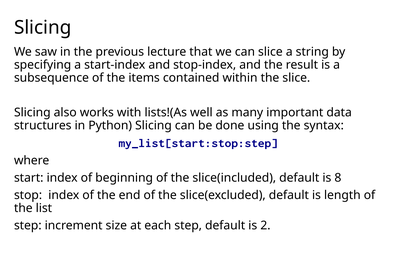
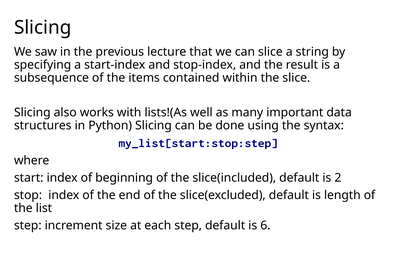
8: 8 -> 2
2: 2 -> 6
